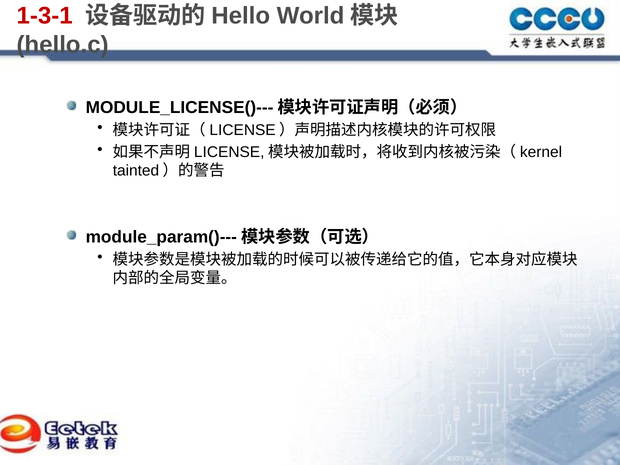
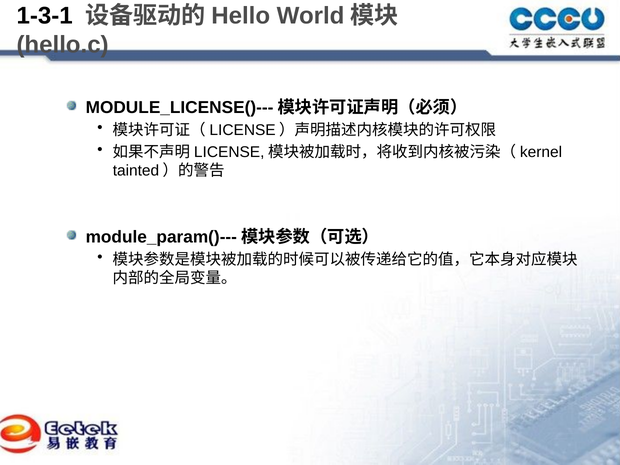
1-3-1 colour: red -> black
